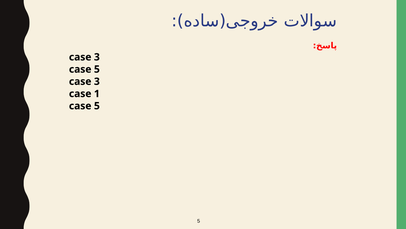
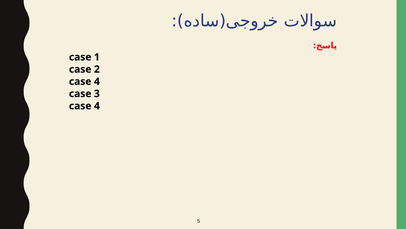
3 at (97, 57): 3 -> 1
5 at (97, 69): 5 -> 2
3 at (97, 81): 3 -> 4
1: 1 -> 3
5 at (97, 106): 5 -> 4
